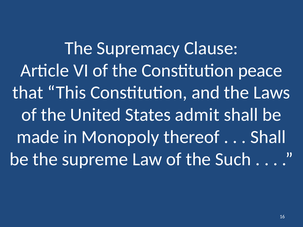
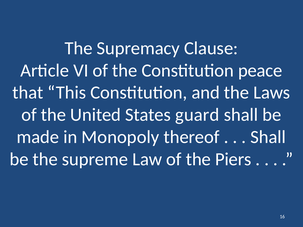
admit: admit -> guard
Such: Such -> Piers
